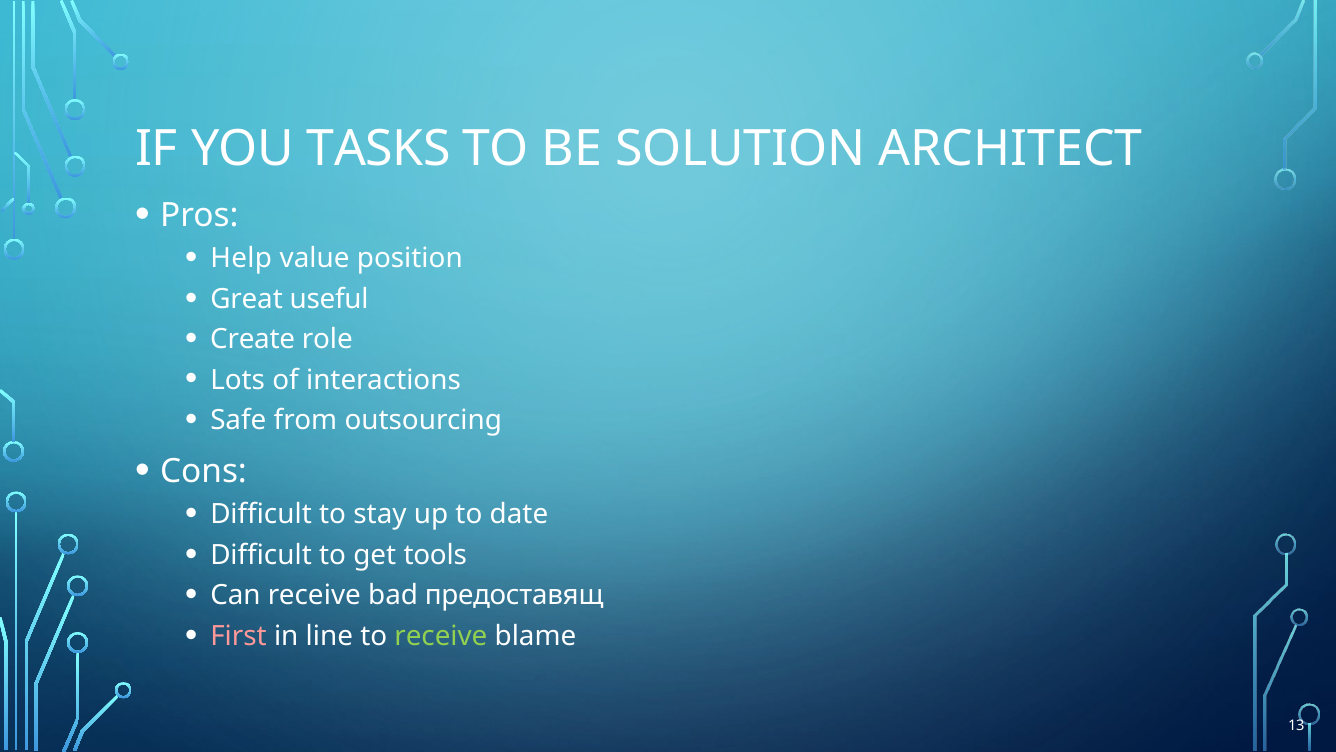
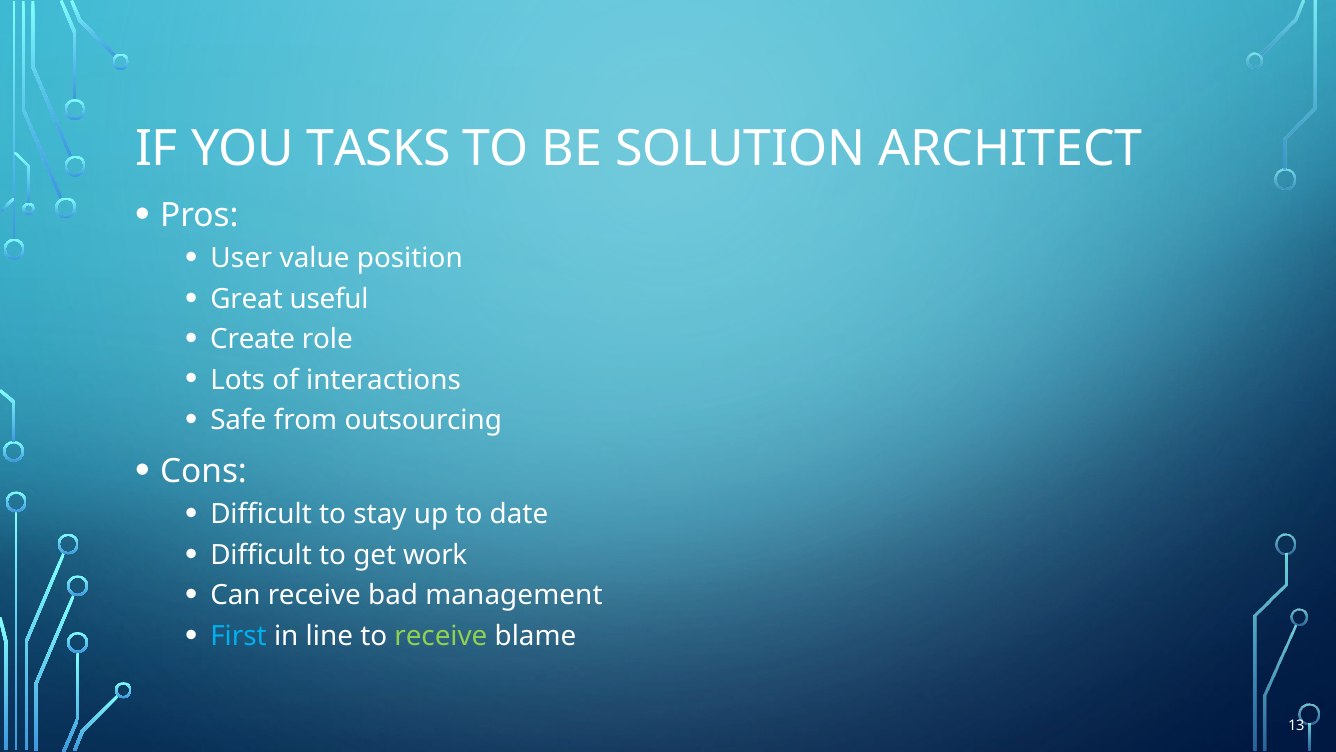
Help: Help -> User
tools: tools -> work
предоставящ: предоставящ -> management
First colour: pink -> light blue
